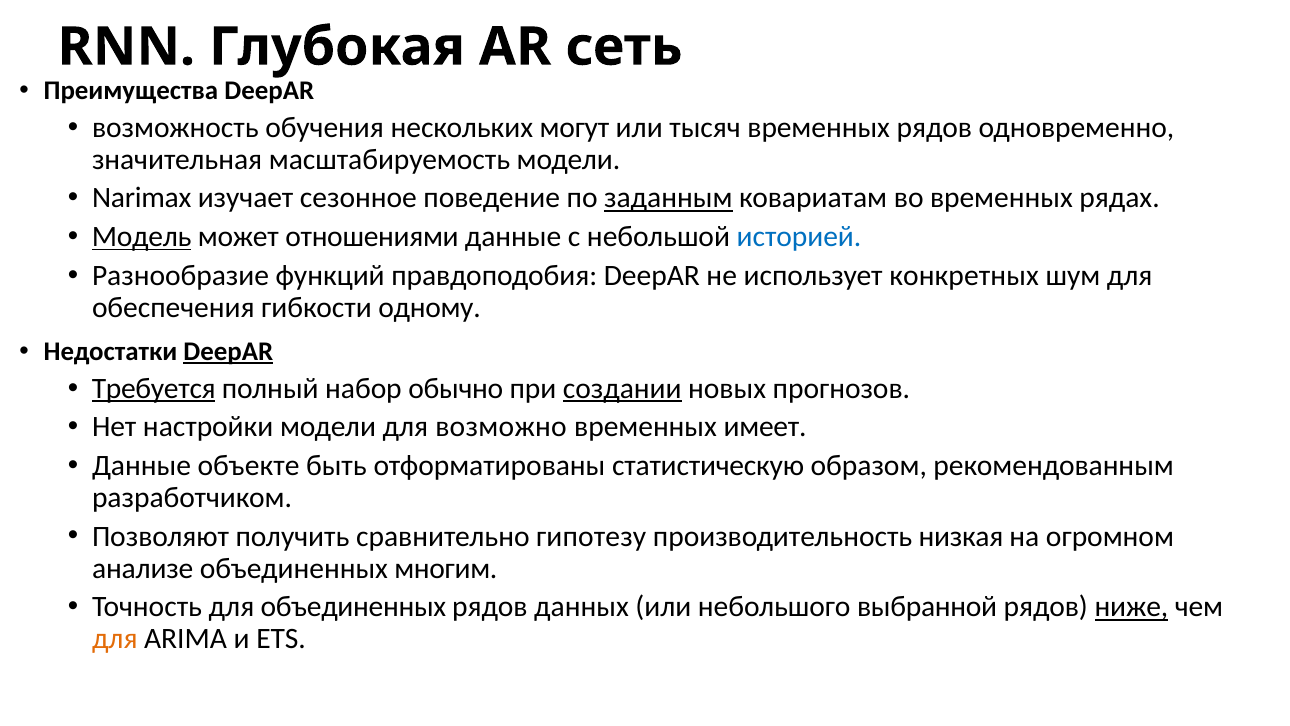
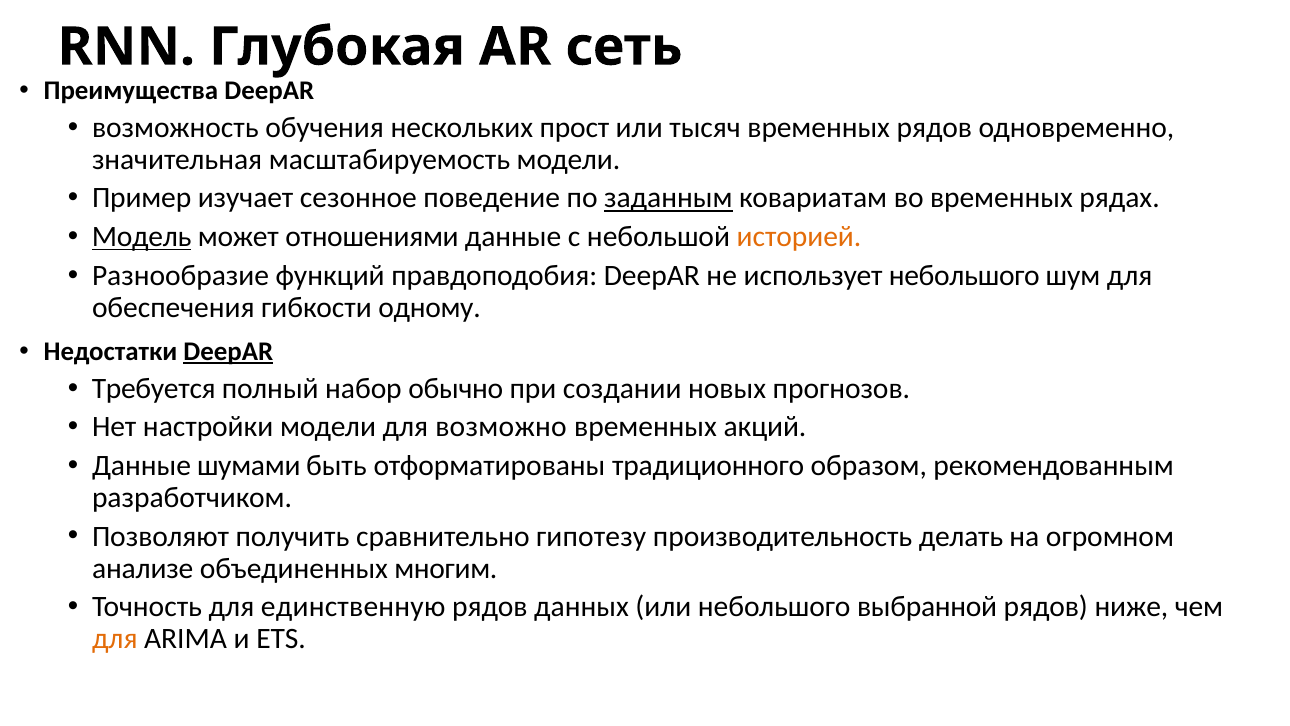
могут: могут -> прост
Narimax: Narimax -> Пример
историей colour: blue -> orange
использует конкретных: конкретных -> небольшого
Требуется underline: present -> none
создании underline: present -> none
имеет: имеет -> акций
объекте: объекте -> шумами
статистическую: статистическую -> традиционного
низкая: низкая -> делать
для объединенных: объединенных -> единственную
ниже underline: present -> none
